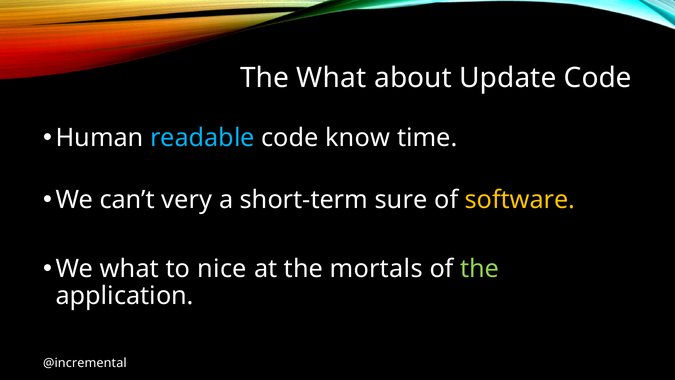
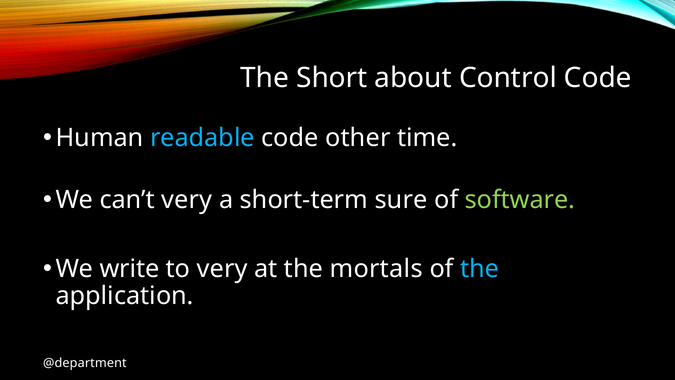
The What: What -> Short
Update: Update -> Control
know: know -> other
software colour: yellow -> light green
We what: what -> write
to nice: nice -> very
the at (480, 268) colour: light green -> light blue
@incremental: @incremental -> @department
